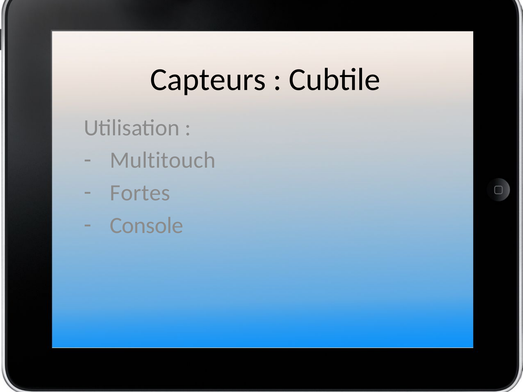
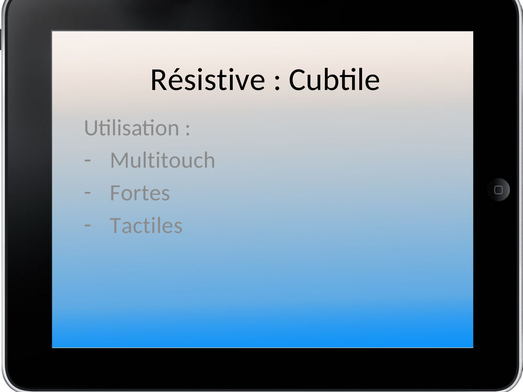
Capteurs: Capteurs -> Résistive
Console: Console -> Tactiles
